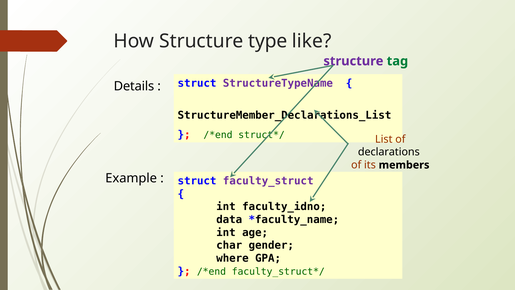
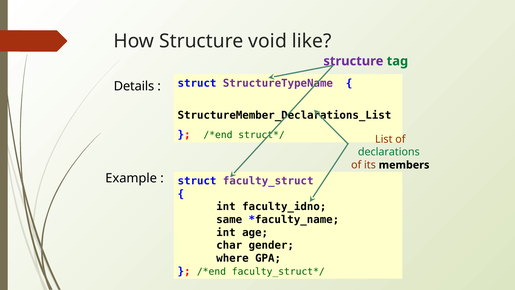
type: type -> void
declarations colour: black -> green
data: data -> same
